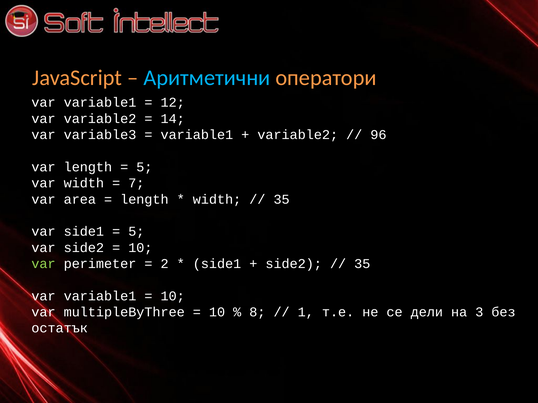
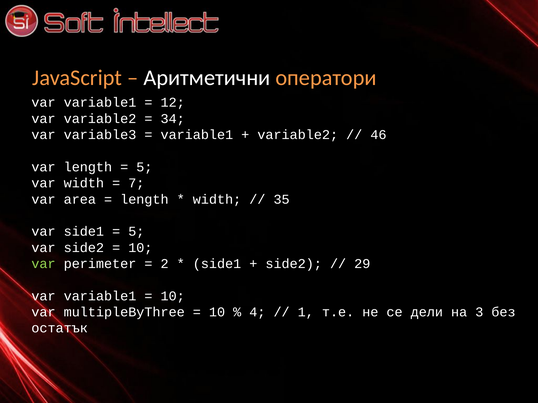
Аритметични colour: light blue -> white
14: 14 -> 34
96: 96 -> 46
35 at (362, 264): 35 -> 29
8: 8 -> 4
